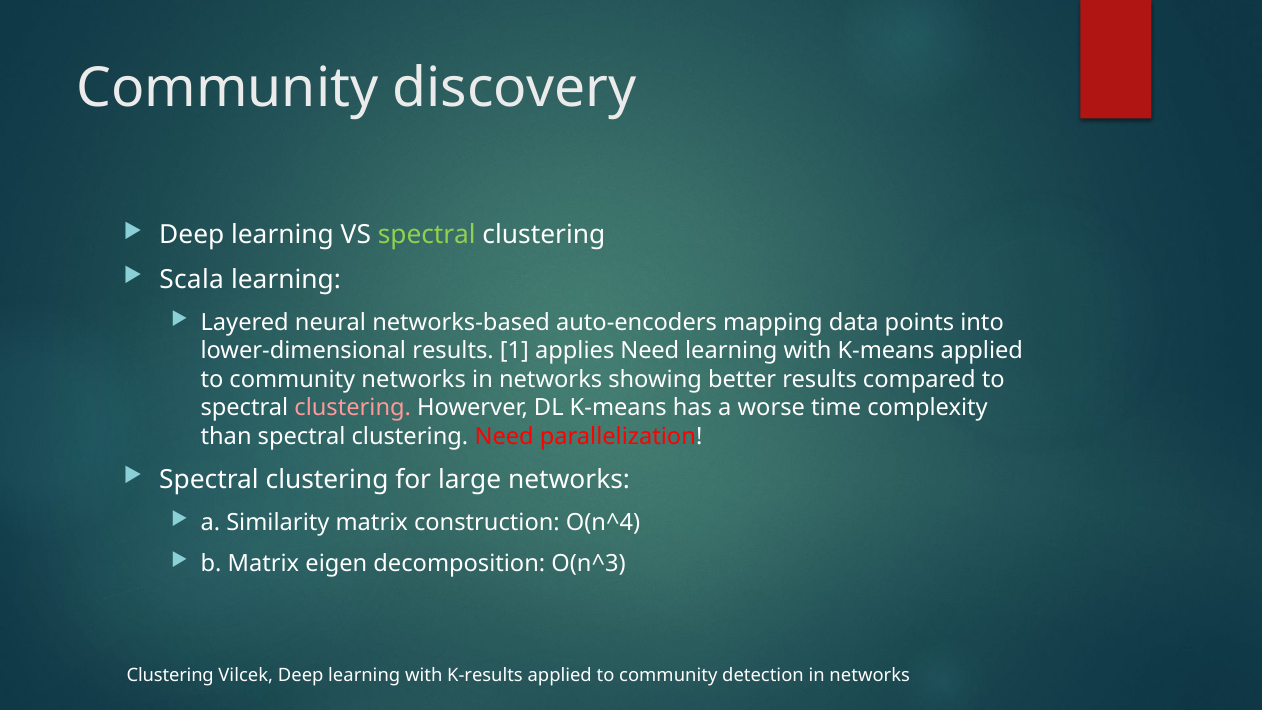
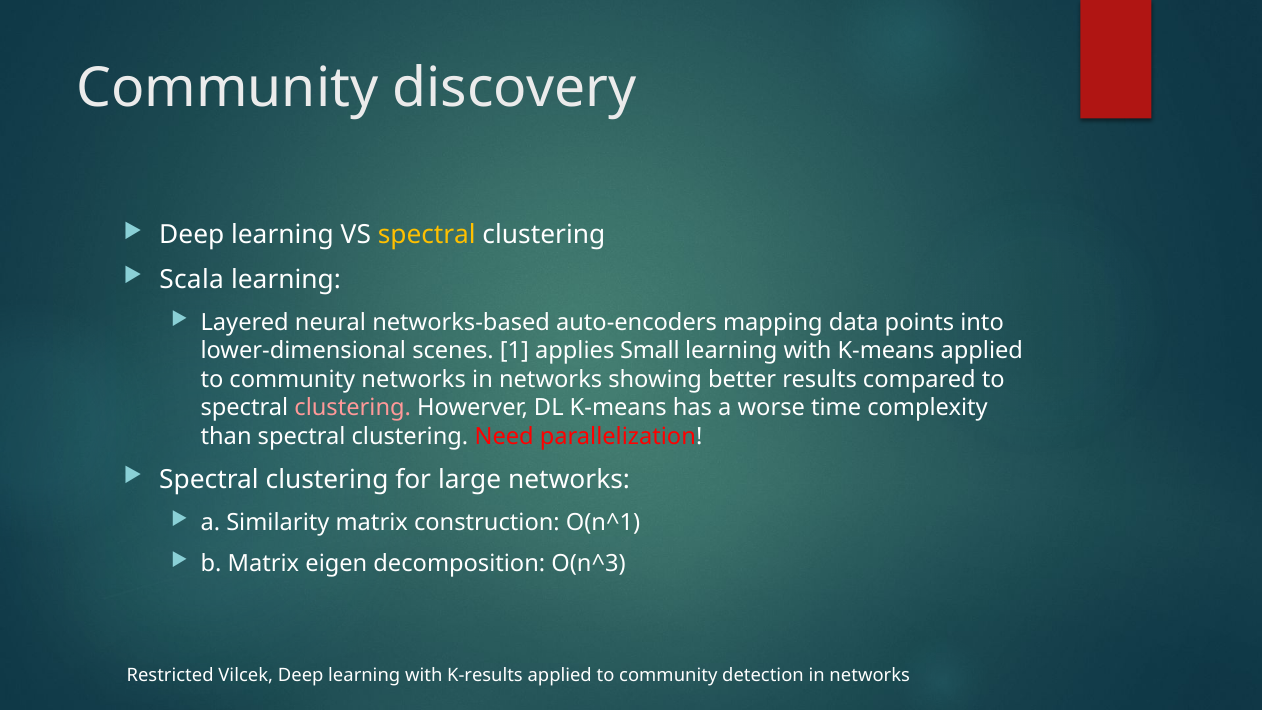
spectral at (427, 235) colour: light green -> yellow
lower-dimensional results: results -> scenes
applies Need: Need -> Small
O(n^4: O(n^4 -> O(n^1
Clustering at (170, 676): Clustering -> Restricted
